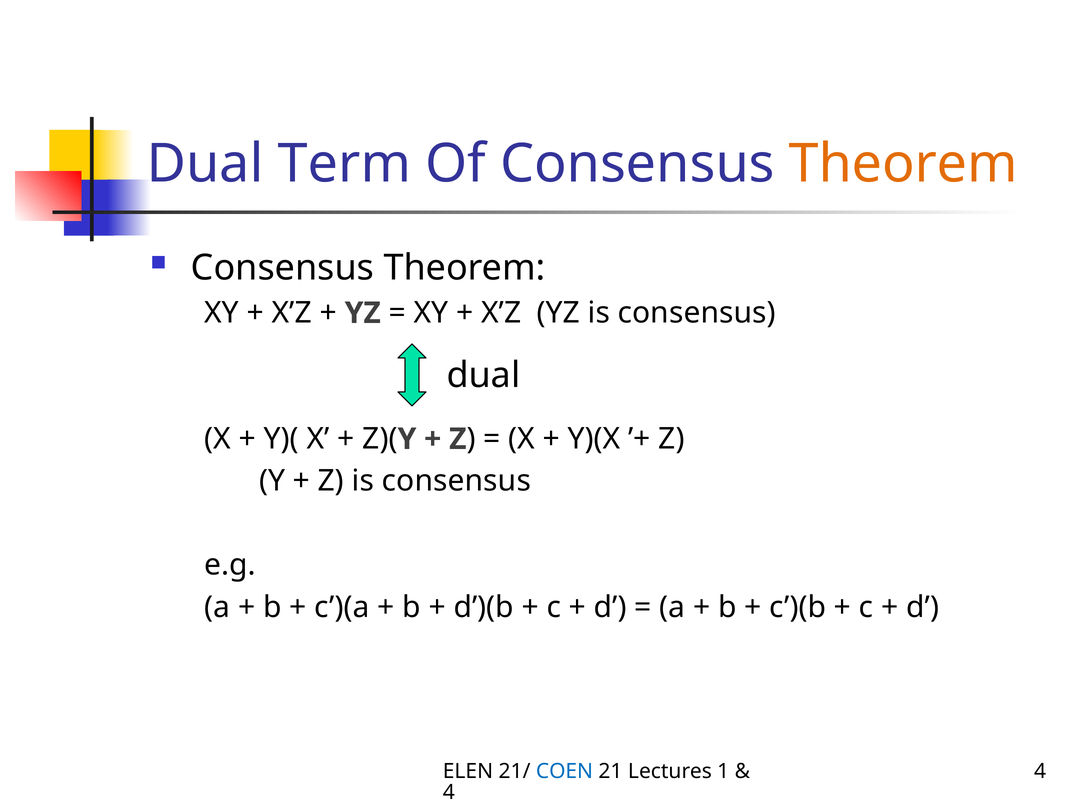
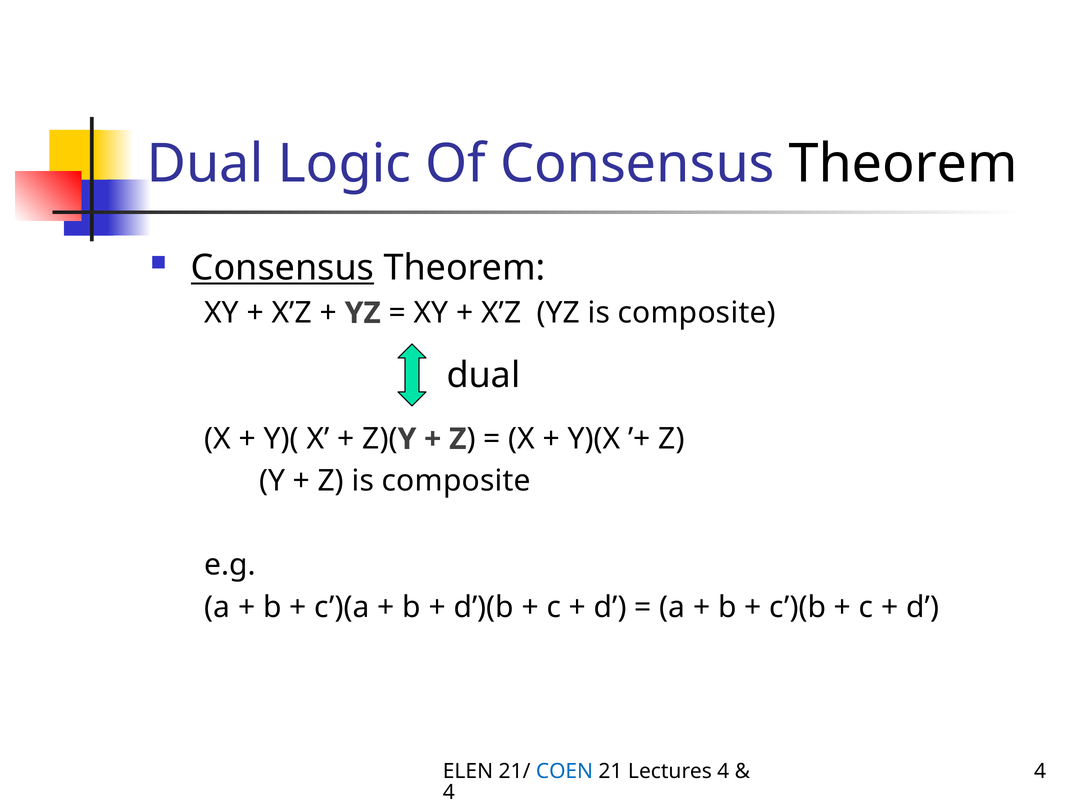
Term: Term -> Logic
Theorem at (903, 164) colour: orange -> black
Consensus at (283, 268) underline: none -> present
YZ is consensus: consensus -> composite
Z is consensus: consensus -> composite
Lectures 1: 1 -> 4
